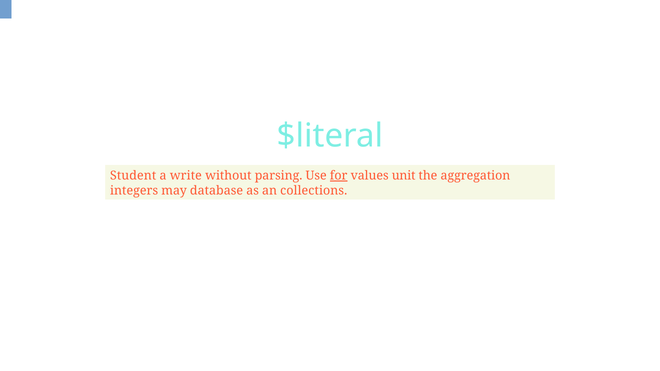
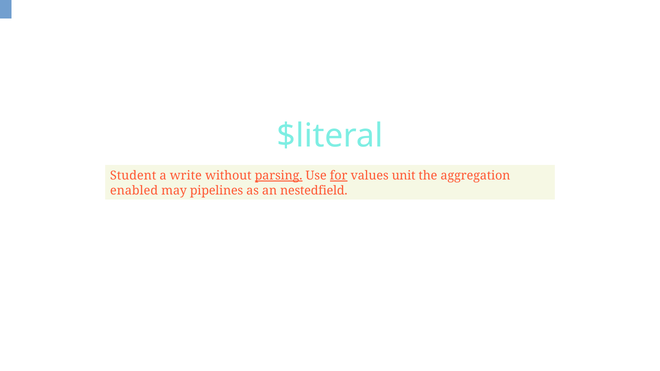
parsing underline: none -> present
integers: integers -> enabled
database: database -> pipelines
collections: collections -> nestedfield
